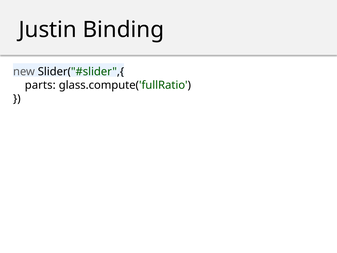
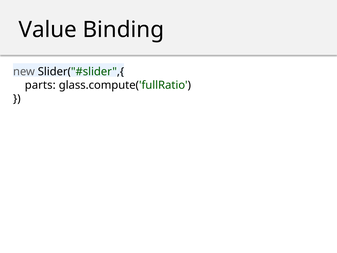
Justin: Justin -> Value
